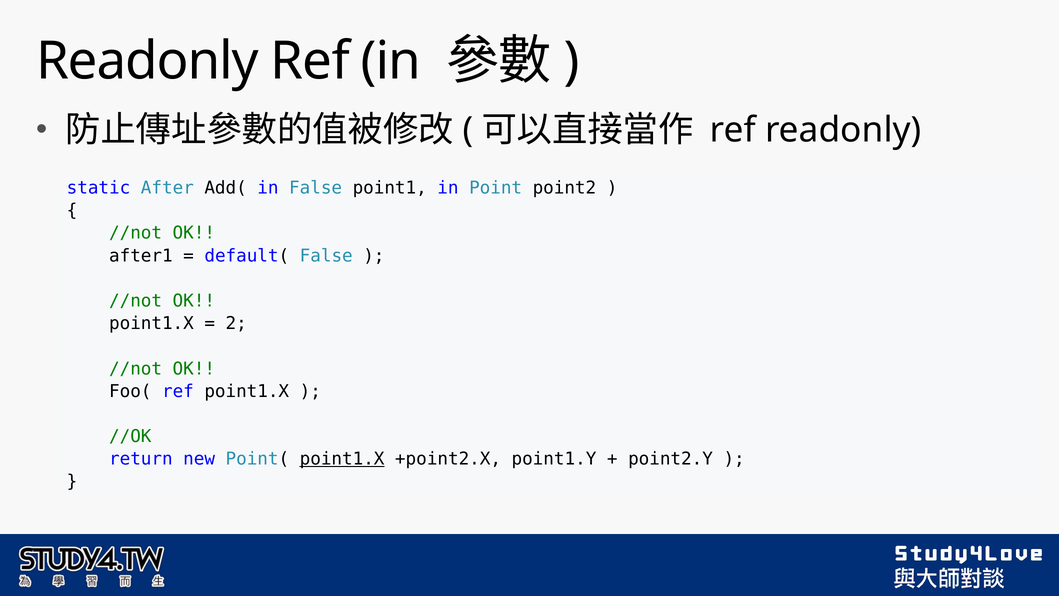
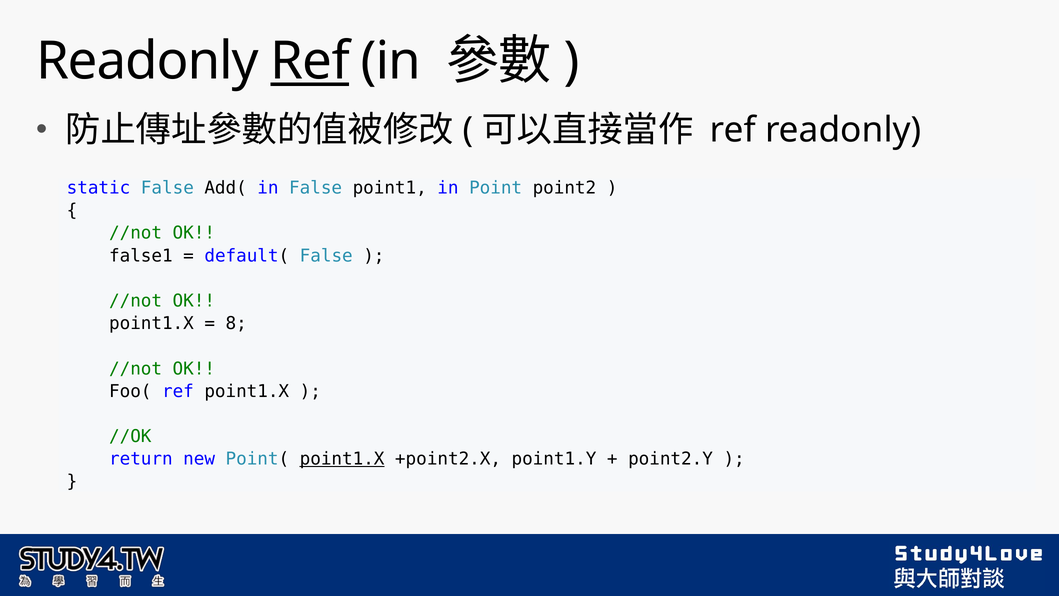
Ref at (310, 61) underline: none -> present
static After: After -> False
after1: after1 -> false1
2: 2 -> 8
